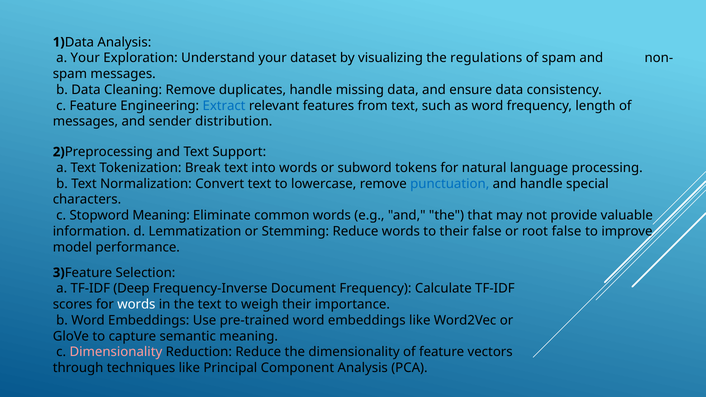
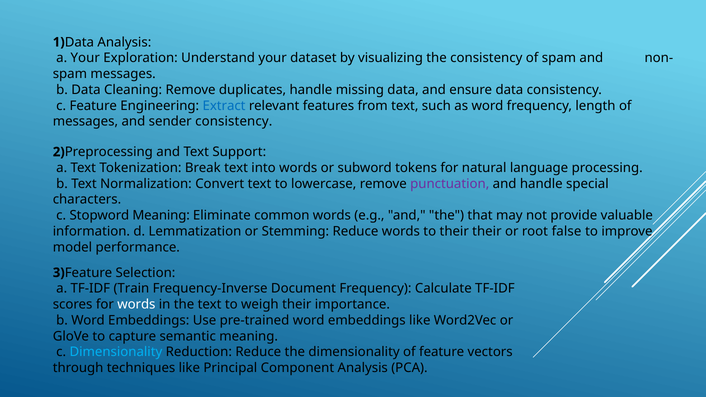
the regulations: regulations -> consistency
sender distribution: distribution -> consistency
punctuation colour: blue -> purple
their false: false -> their
Deep: Deep -> Train
Dimensionality at (116, 352) colour: pink -> light blue
